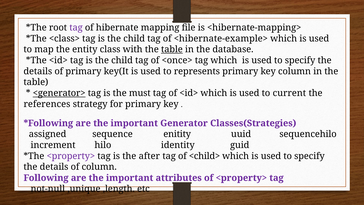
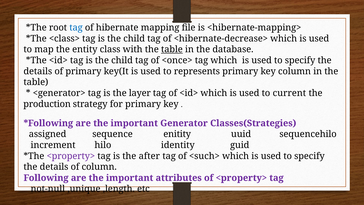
tag at (76, 28) colour: purple -> blue
<hibernate-example>: <hibernate-example> -> <hibernate-decrease>
<generator> underline: present -> none
must: must -> layer
references: references -> production
<child>: <child> -> <such>
